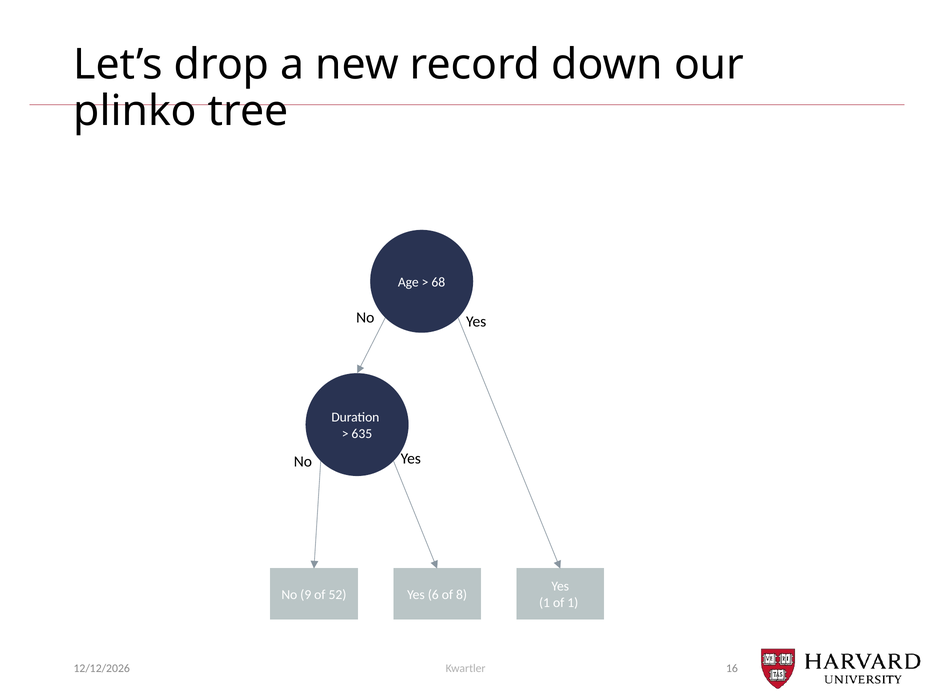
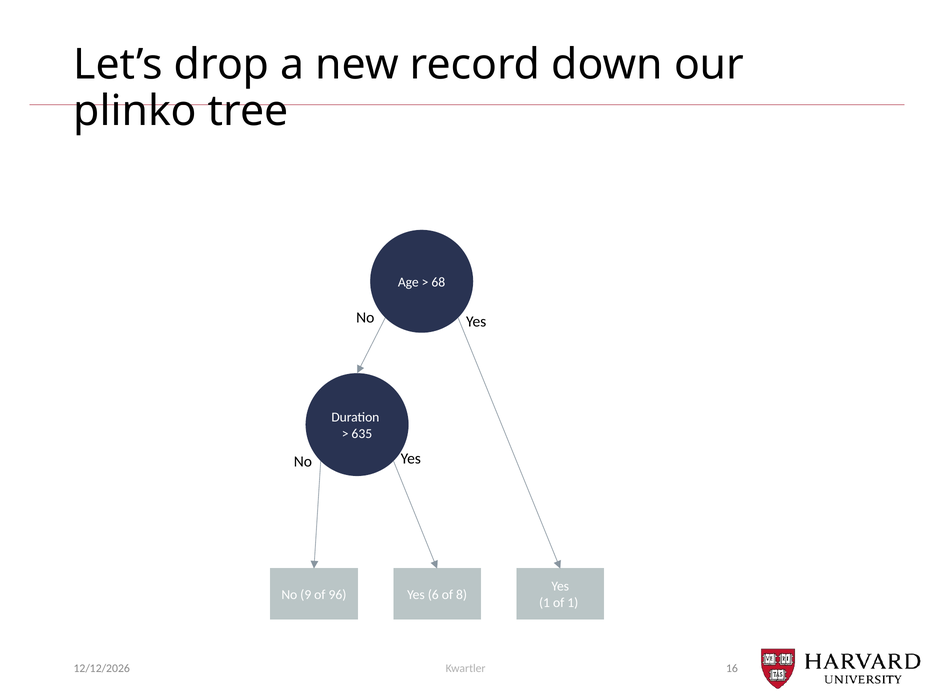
52: 52 -> 96
